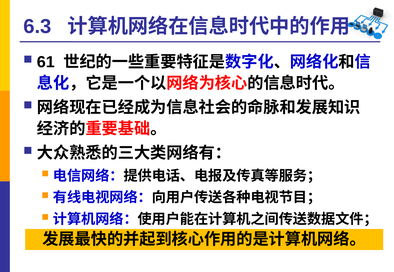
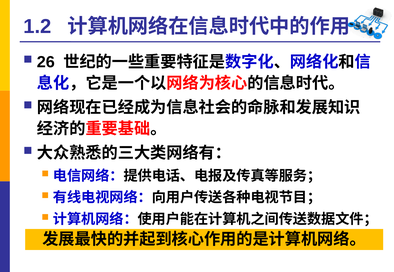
6.3: 6.3 -> 1.2
61: 61 -> 26
